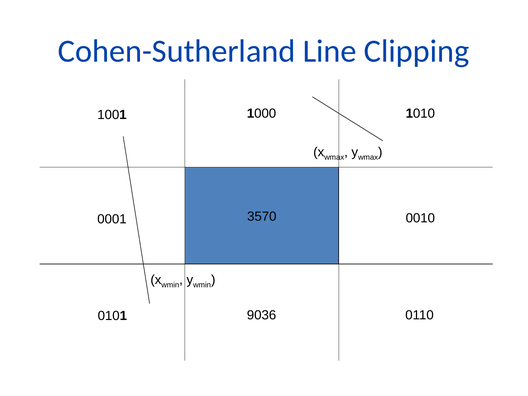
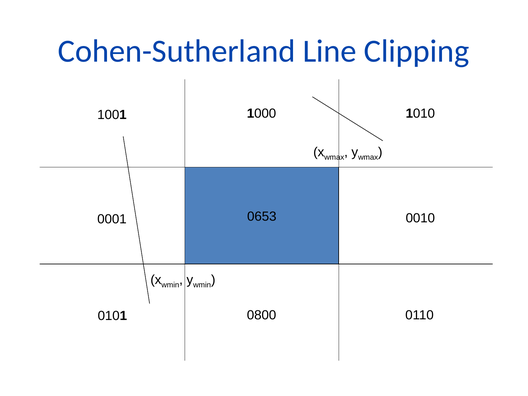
3570: 3570 -> 0653
9036: 9036 -> 0800
